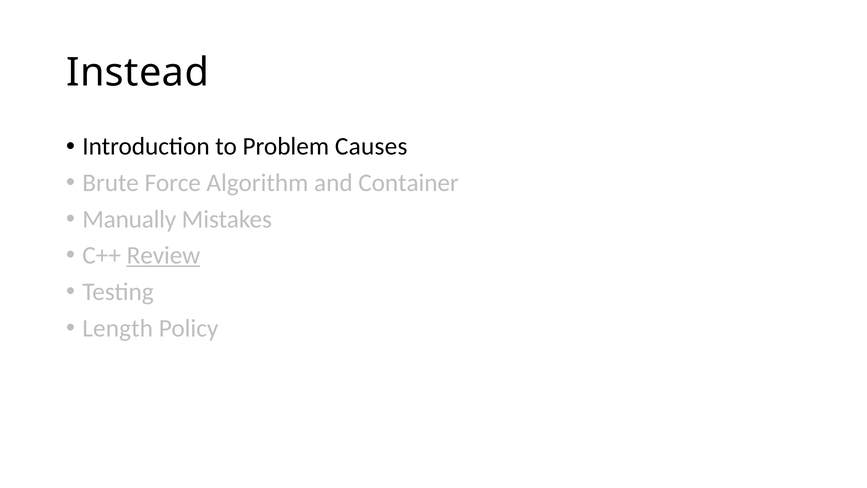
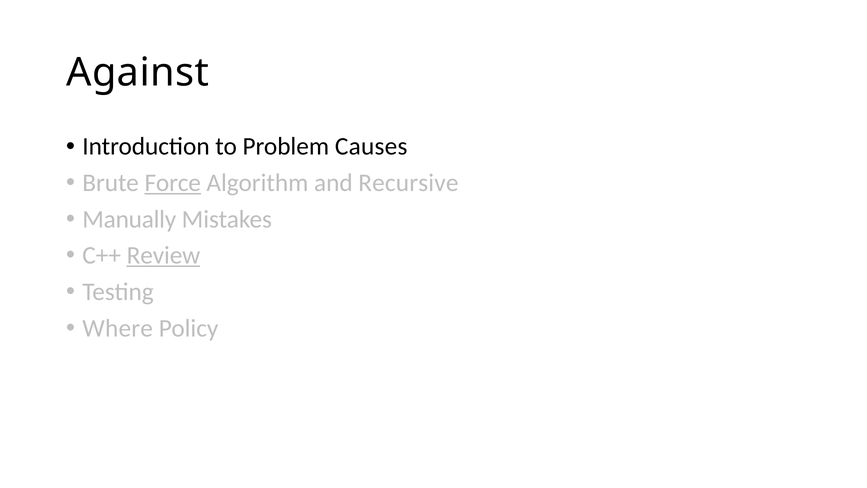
Instead: Instead -> Against
Force underline: none -> present
Container: Container -> Recursive
Length: Length -> Where
